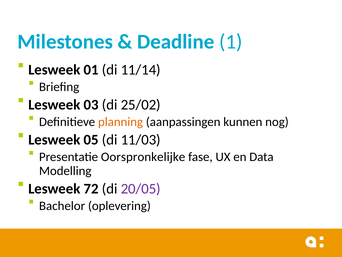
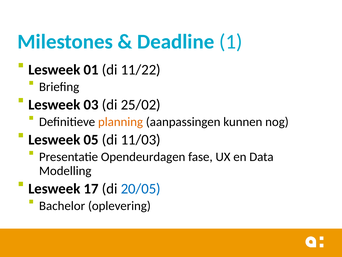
11/14: 11/14 -> 11/22
Oorspronkelijke: Oorspronkelijke -> Opendeurdagen
72: 72 -> 17
20/05 colour: purple -> blue
